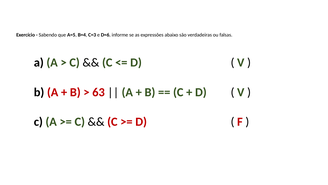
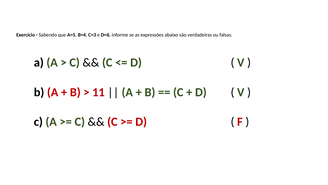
63: 63 -> 11
